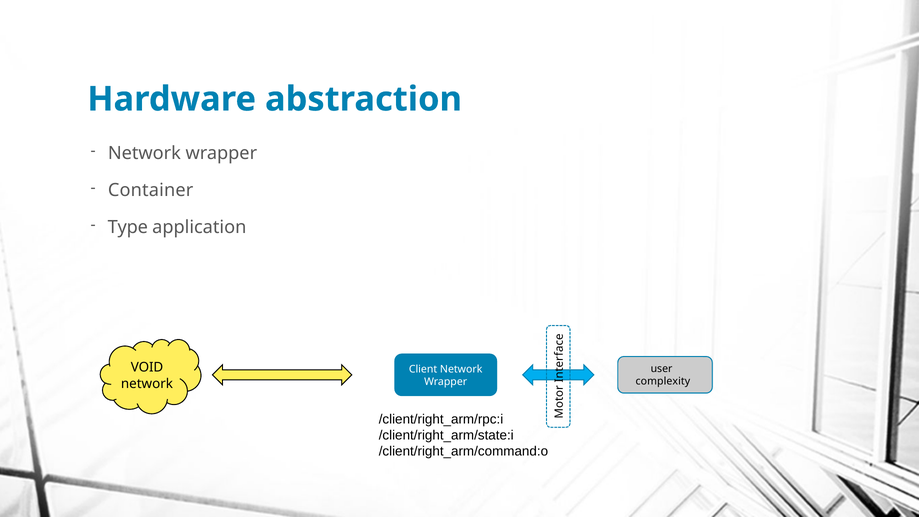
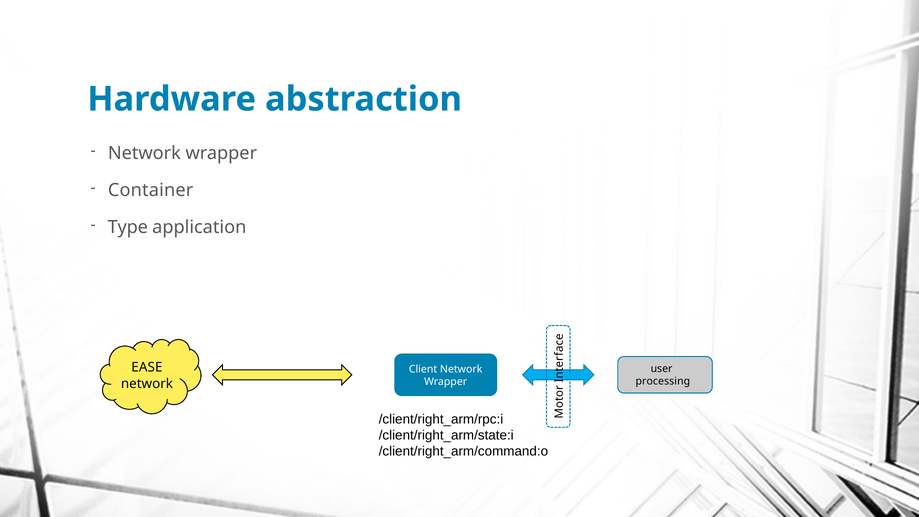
VOID: VOID -> EASE
complexity: complexity -> processing
